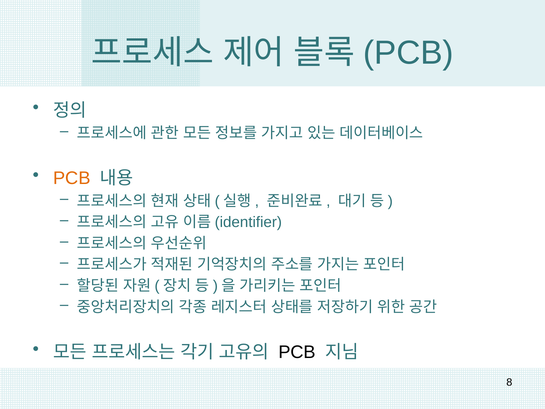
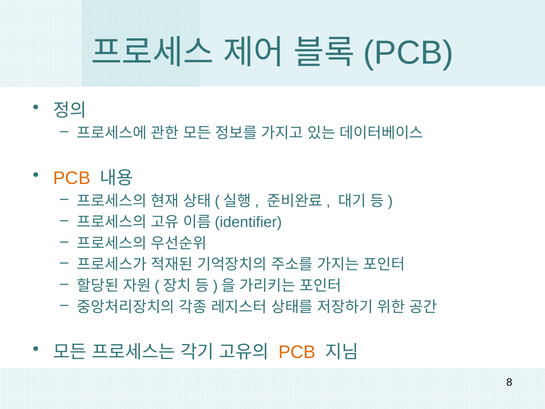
PCB at (297, 352) colour: black -> orange
